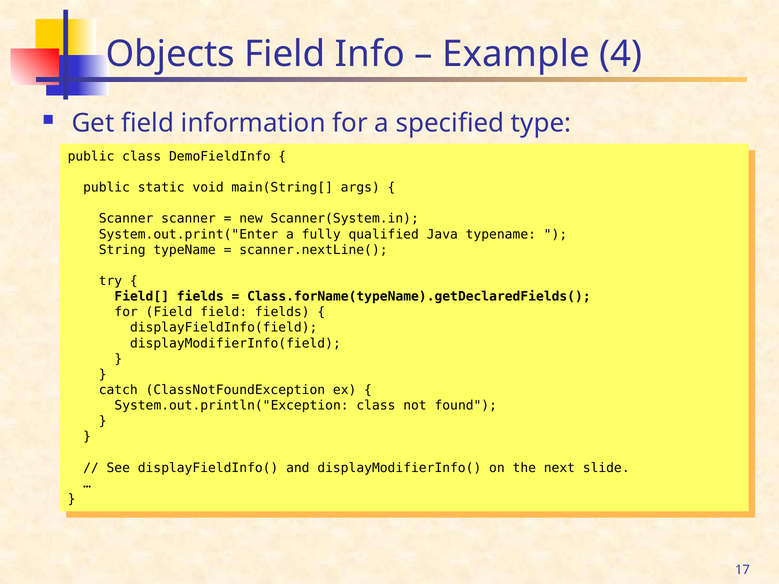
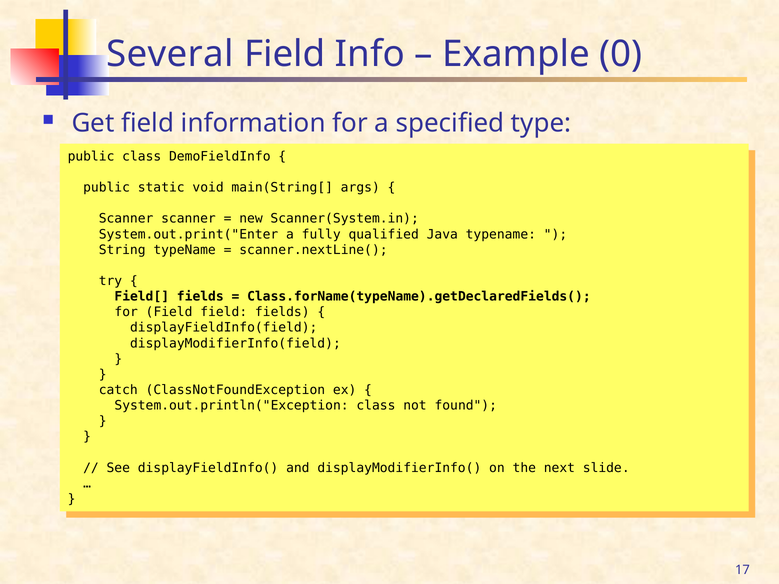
Objects: Objects -> Several
4: 4 -> 0
